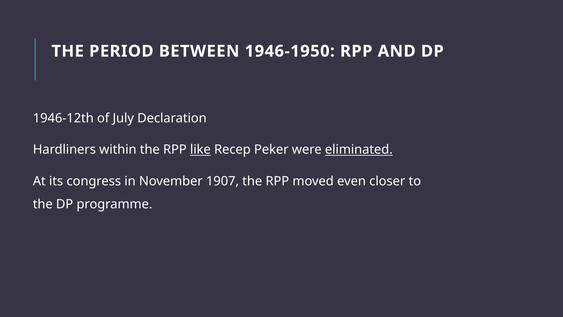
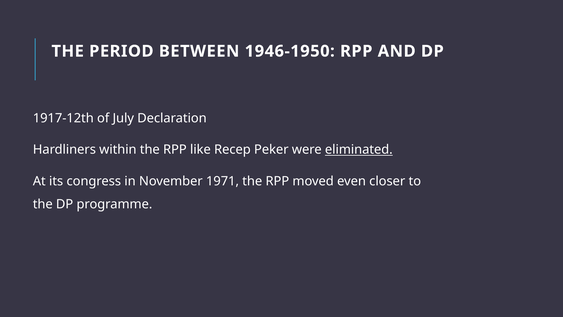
1946-12th: 1946-12th -> 1917-12th
like underline: present -> none
1907: 1907 -> 1971
